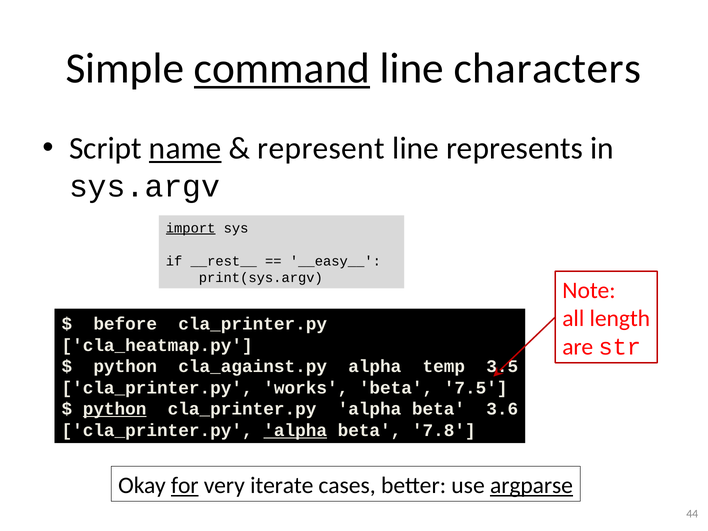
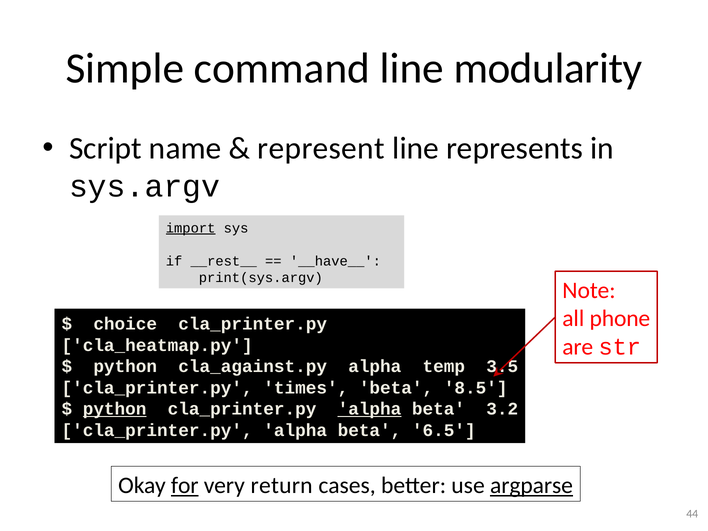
command underline: present -> none
characters: characters -> modularity
name underline: present -> none
__easy__: __easy__ -> __have__
length: length -> phone
before: before -> choice
works: works -> times
7.5: 7.5 -> 8.5
alpha at (369, 409) underline: none -> present
3.6: 3.6 -> 3.2
alpha at (295, 430) underline: present -> none
7.8: 7.8 -> 6.5
iterate: iterate -> return
